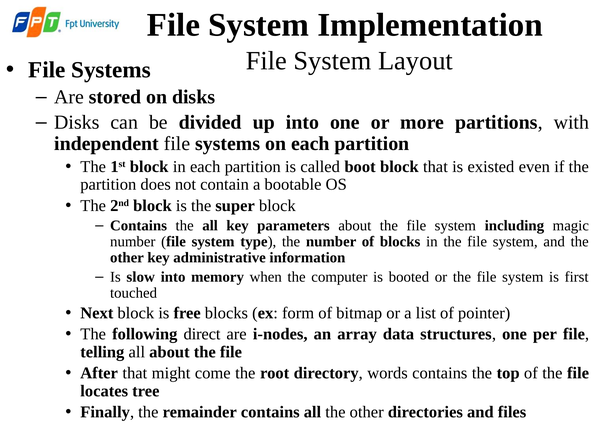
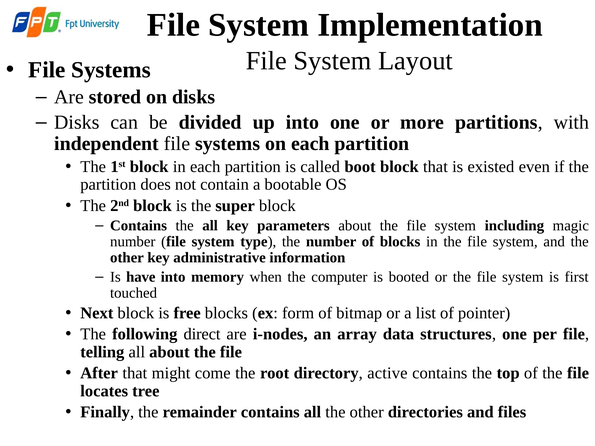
slow: slow -> have
words: words -> active
